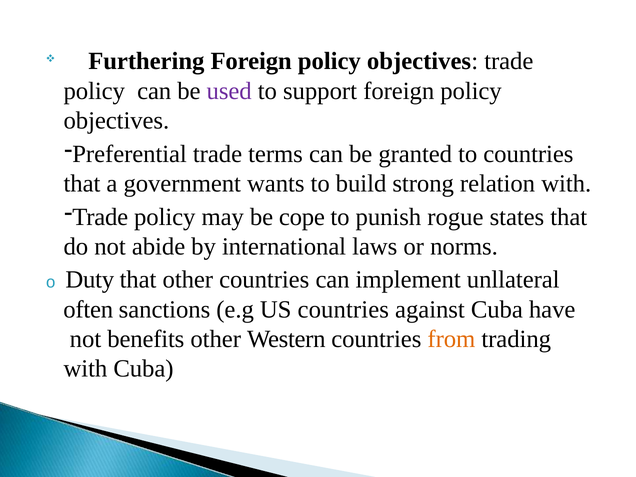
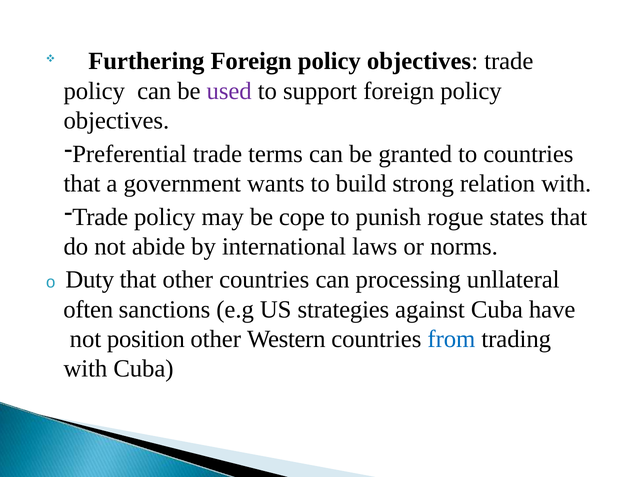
implement: implement -> processing
US countries: countries -> strategies
benefits: benefits -> position
from colour: orange -> blue
